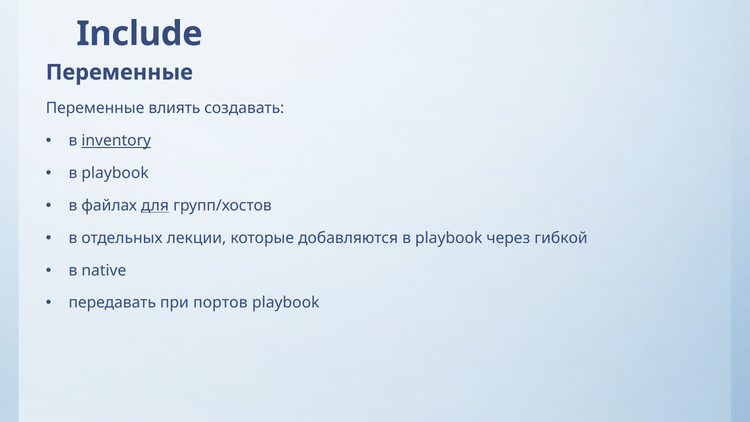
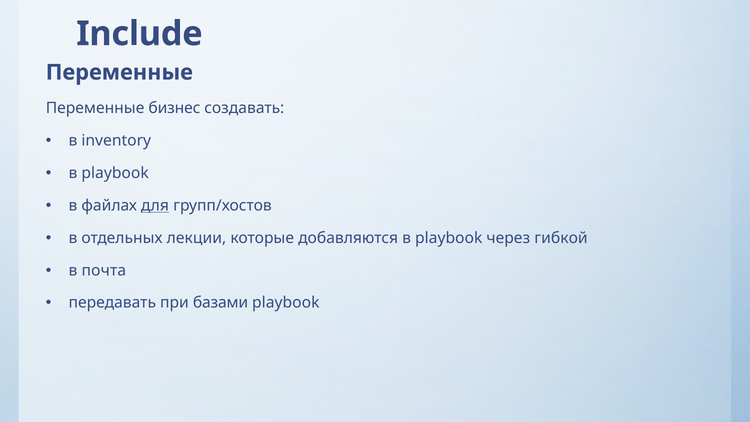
влиять: влиять -> бизнес
inventory underline: present -> none
native: native -> почта
портов: портов -> базами
